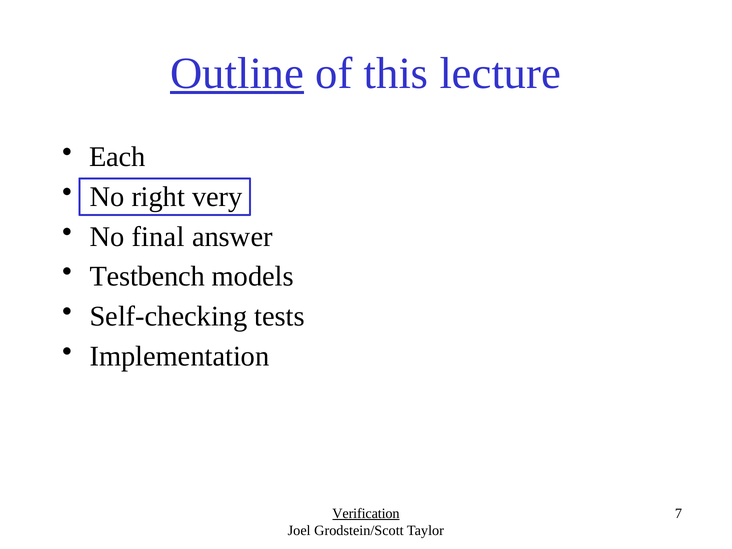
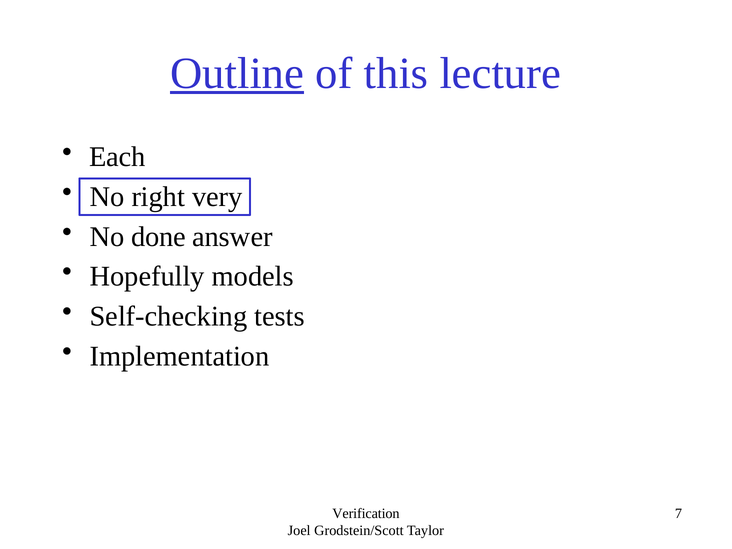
final: final -> done
Testbench: Testbench -> Hopefully
Verification underline: present -> none
